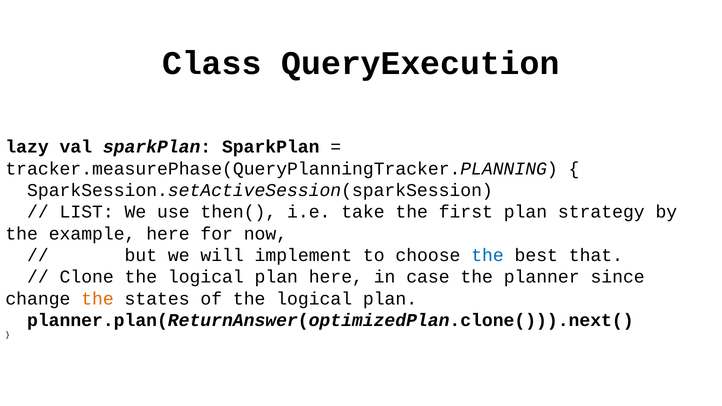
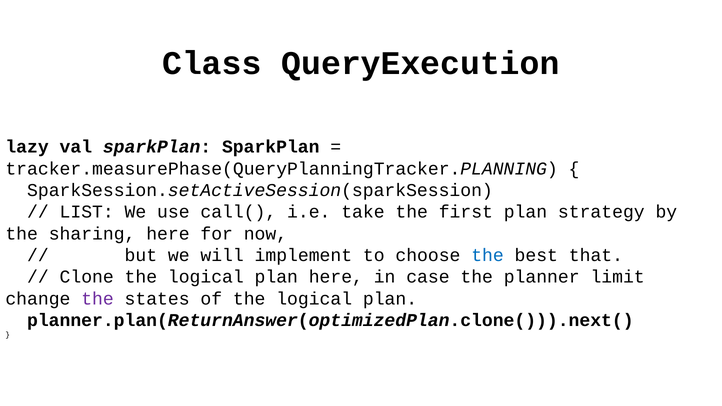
then(: then( -> call(
example: example -> sharing
since: since -> limit
the at (98, 299) colour: orange -> purple
